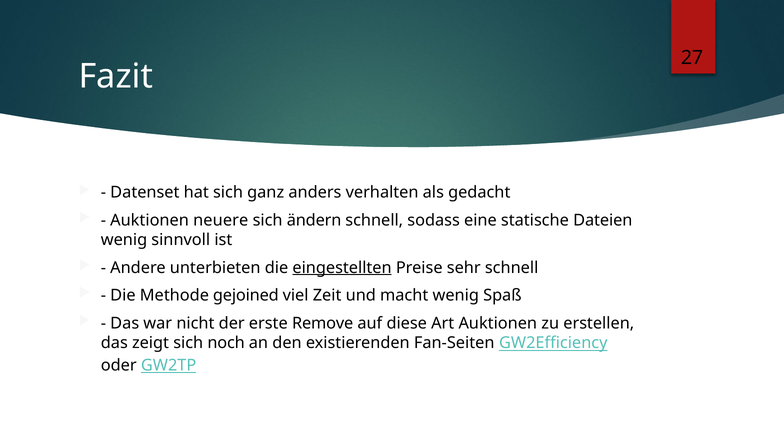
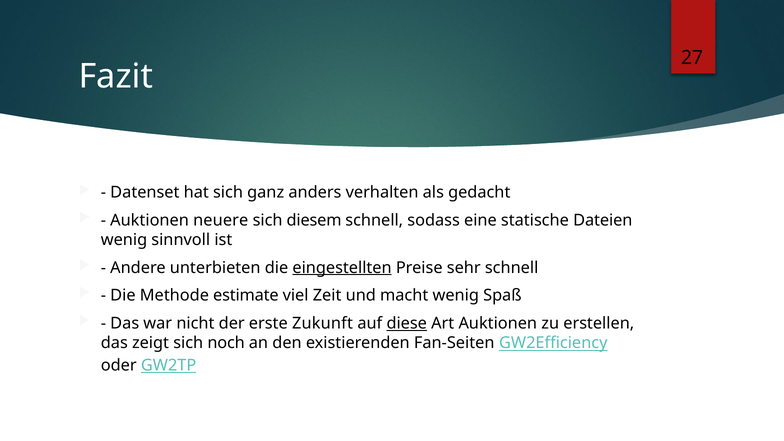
ändern: ändern -> diesem
gejoined: gejoined -> estimate
Remove: Remove -> Zukunft
diese underline: none -> present
